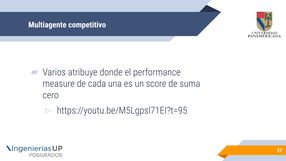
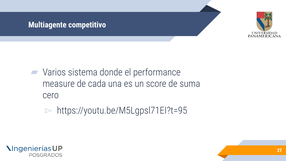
atribuye: atribuye -> sistema
